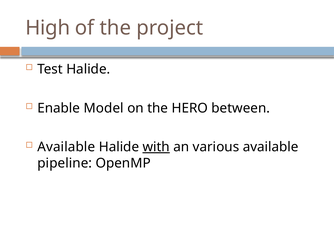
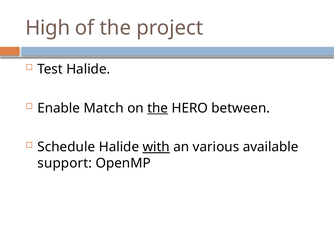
Model: Model -> Match
the at (158, 108) underline: none -> present
Available at (66, 147): Available -> Schedule
pipeline: pipeline -> support
